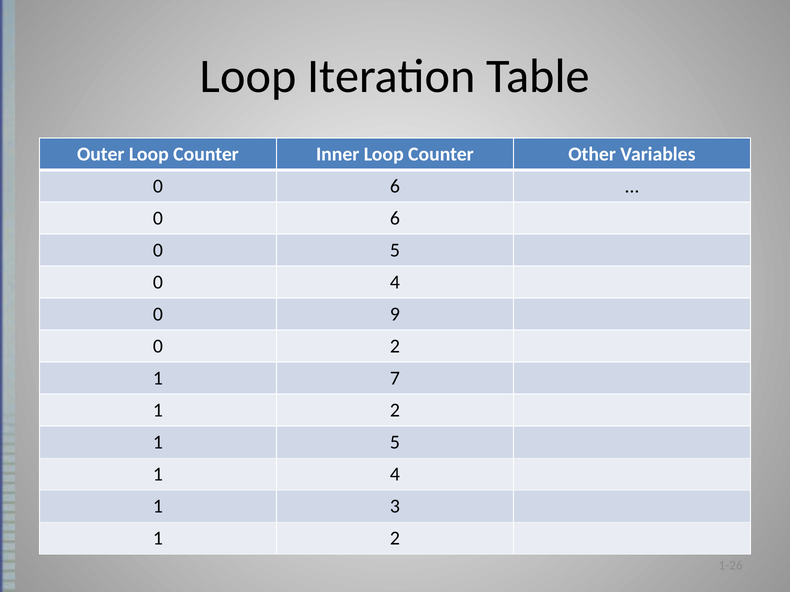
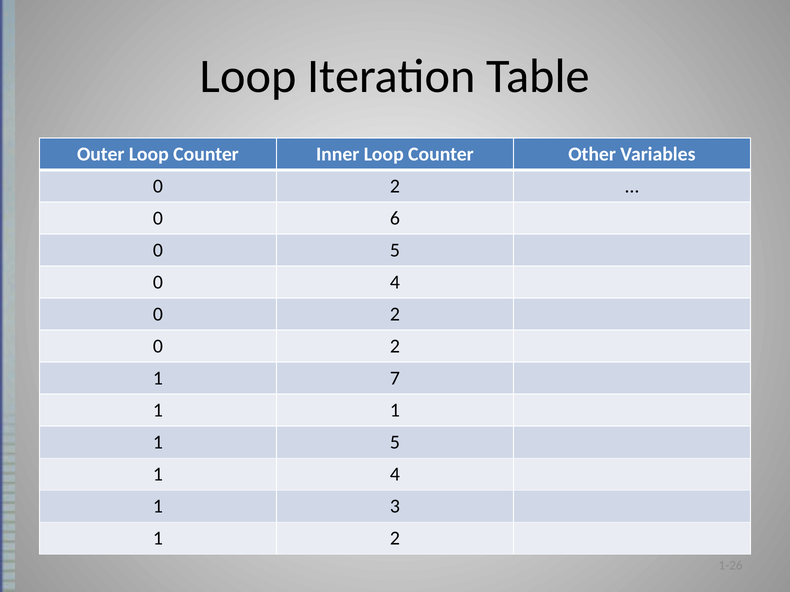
6 at (395, 187): 6 -> 2
9 at (395, 315): 9 -> 2
2 at (395, 411): 2 -> 1
